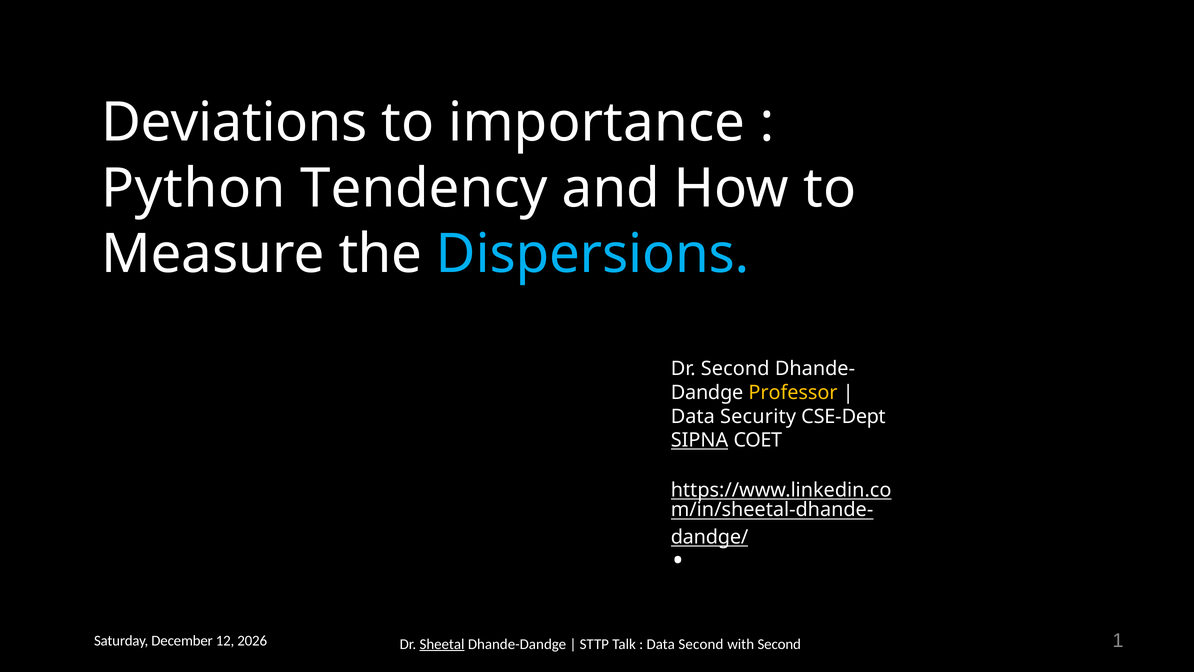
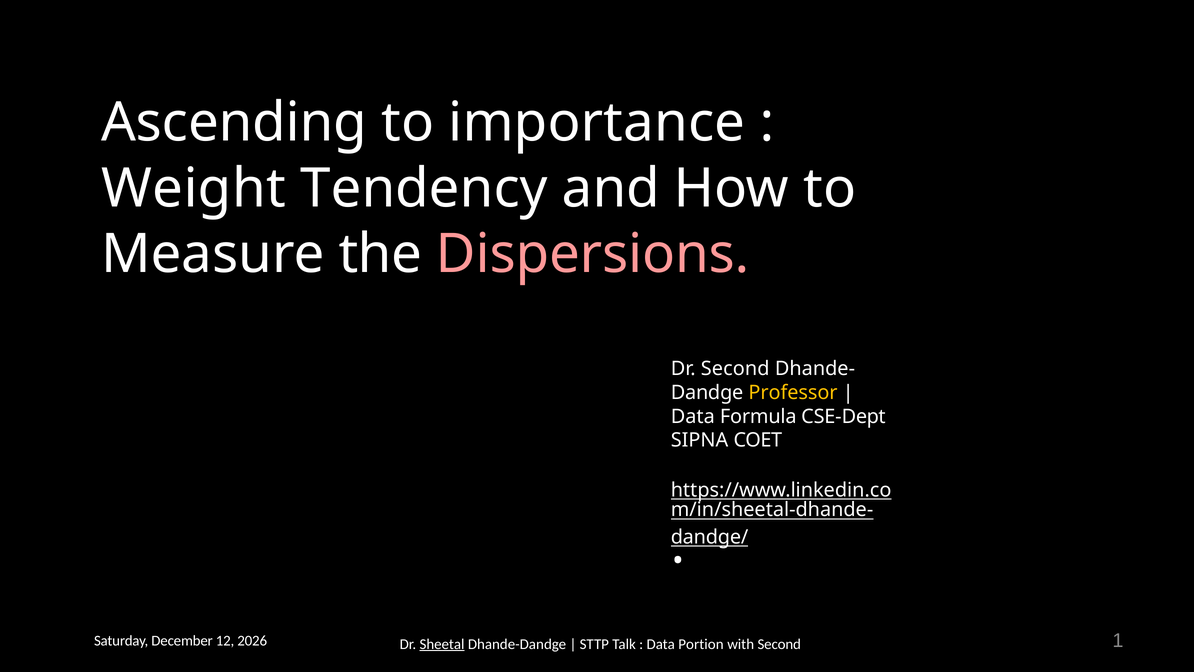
Deviations: Deviations -> Ascending
Python: Python -> Weight
Dispersions colour: light blue -> pink
Security: Security -> Formula
SIPNA underline: present -> none
Data Second: Second -> Portion
